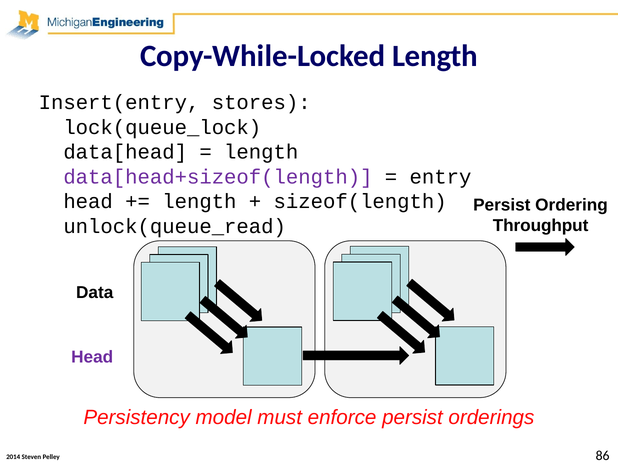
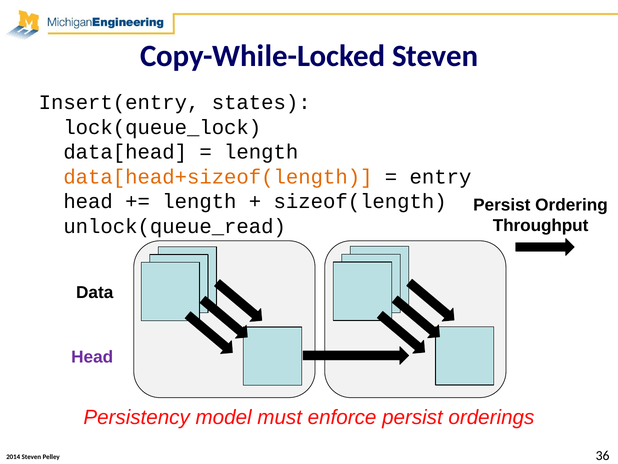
Copy-While-Locked Length: Length -> Steven
stores: stores -> states
data[head+sizeof(length colour: purple -> orange
86: 86 -> 36
